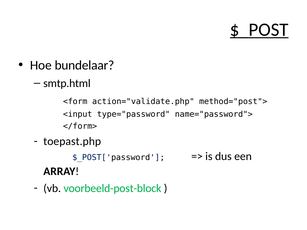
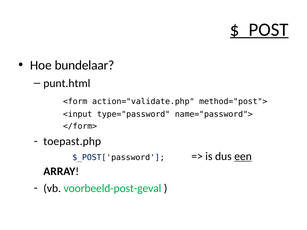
smtp.html: smtp.html -> punt.html
een underline: none -> present
voorbeeld-post-block: voorbeeld-post-block -> voorbeeld-post-geval
